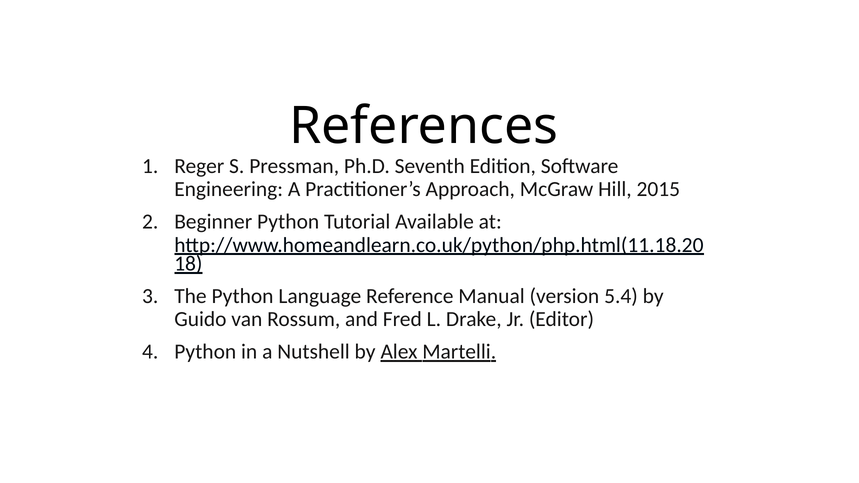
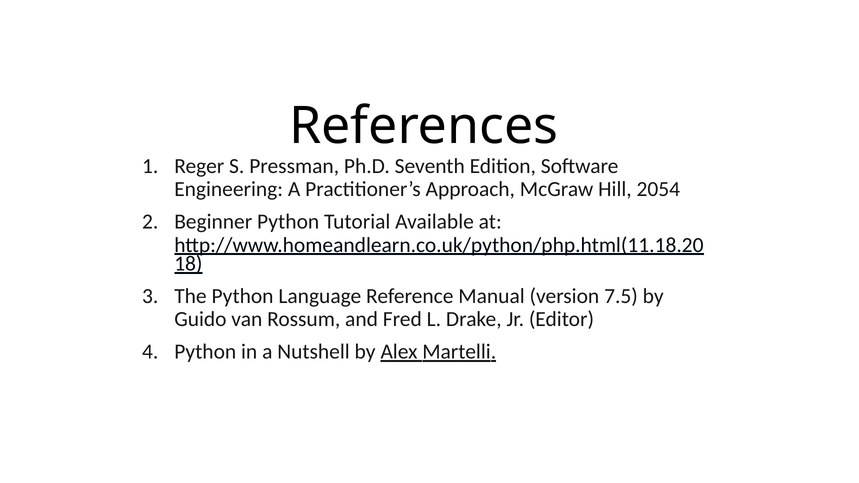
2015: 2015 -> 2054
5.4: 5.4 -> 7.5
